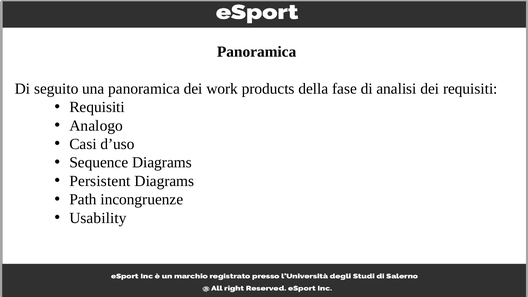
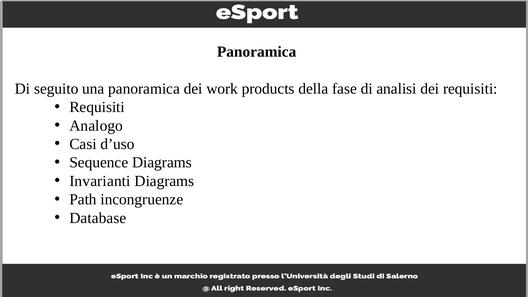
Persistent: Persistent -> Invarianti
Usability: Usability -> Database
